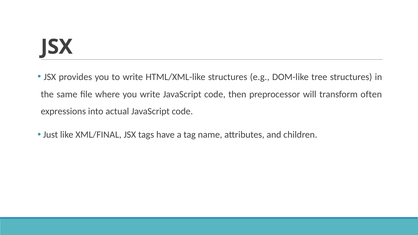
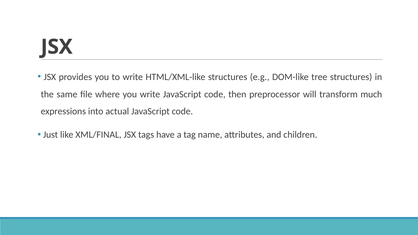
often: often -> much
